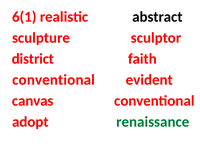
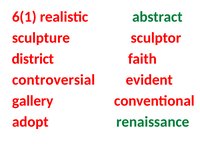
abstract colour: black -> green
conventional at (54, 80): conventional -> controversial
canvas: canvas -> gallery
